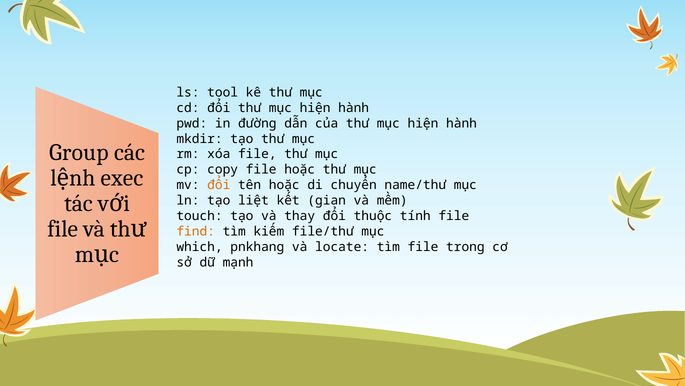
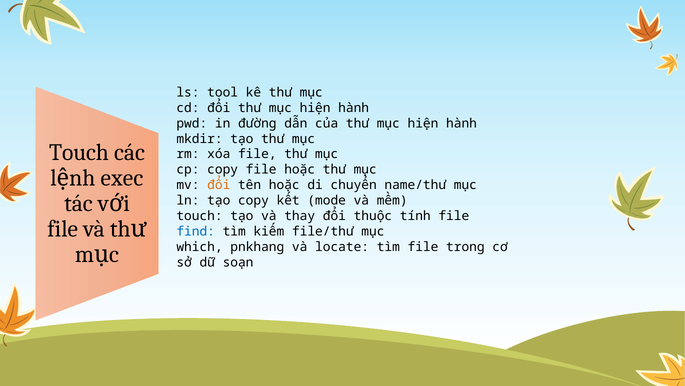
Group at (79, 152): Group -> Touch
tạo liệt: liệt -> copy
gian: gian -> mode
find colour: orange -> blue
mạnh: mạnh -> soạn
